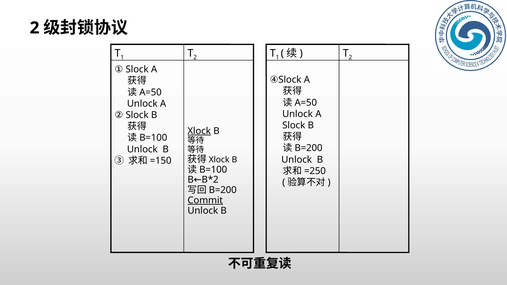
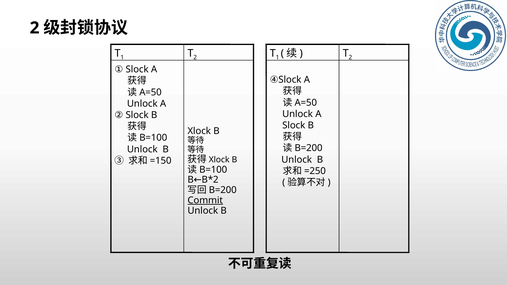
Xlock at (199, 131) underline: present -> none
